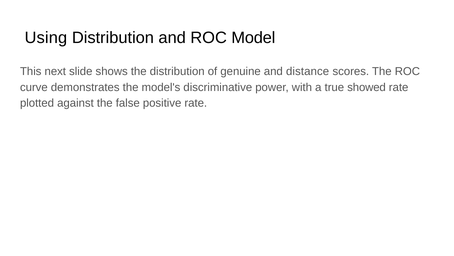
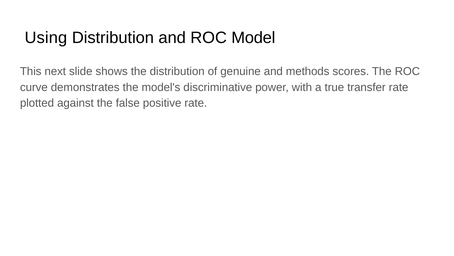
distance: distance -> methods
showed: showed -> transfer
